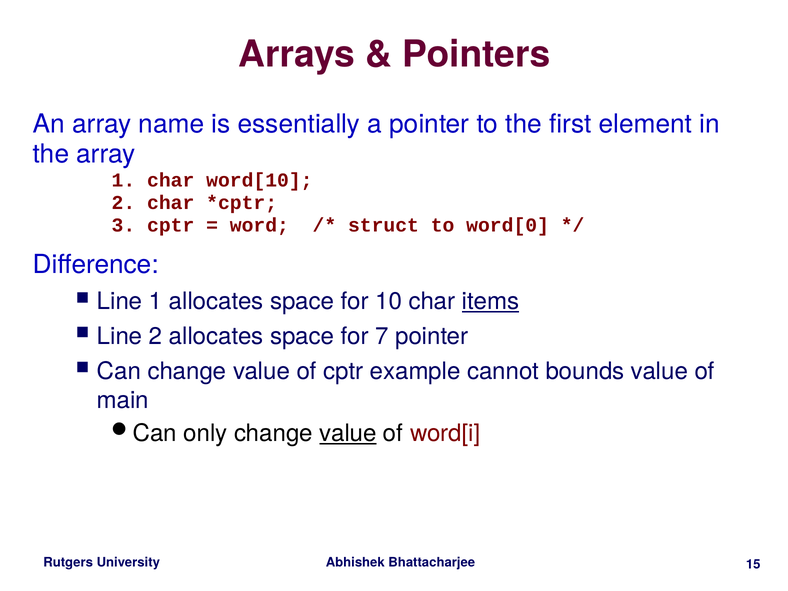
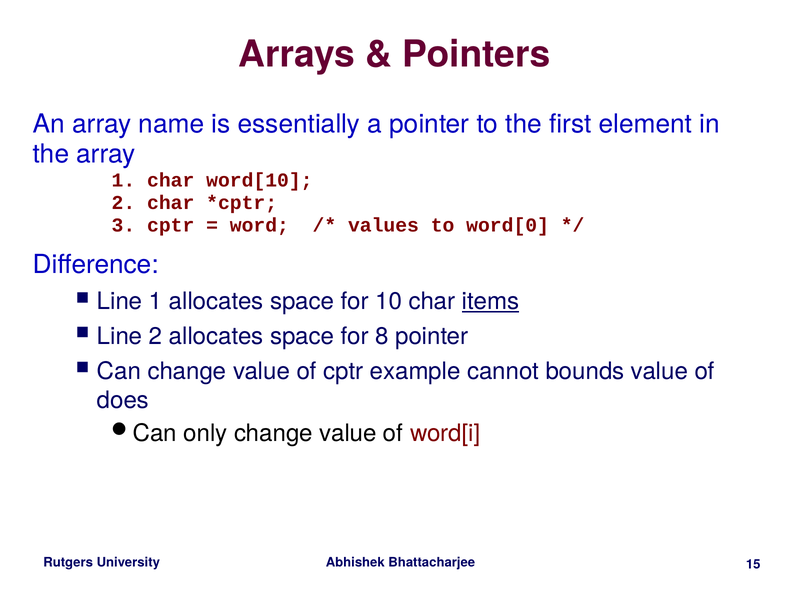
struct: struct -> values
7: 7 -> 8
main: main -> does
value at (348, 433) underline: present -> none
